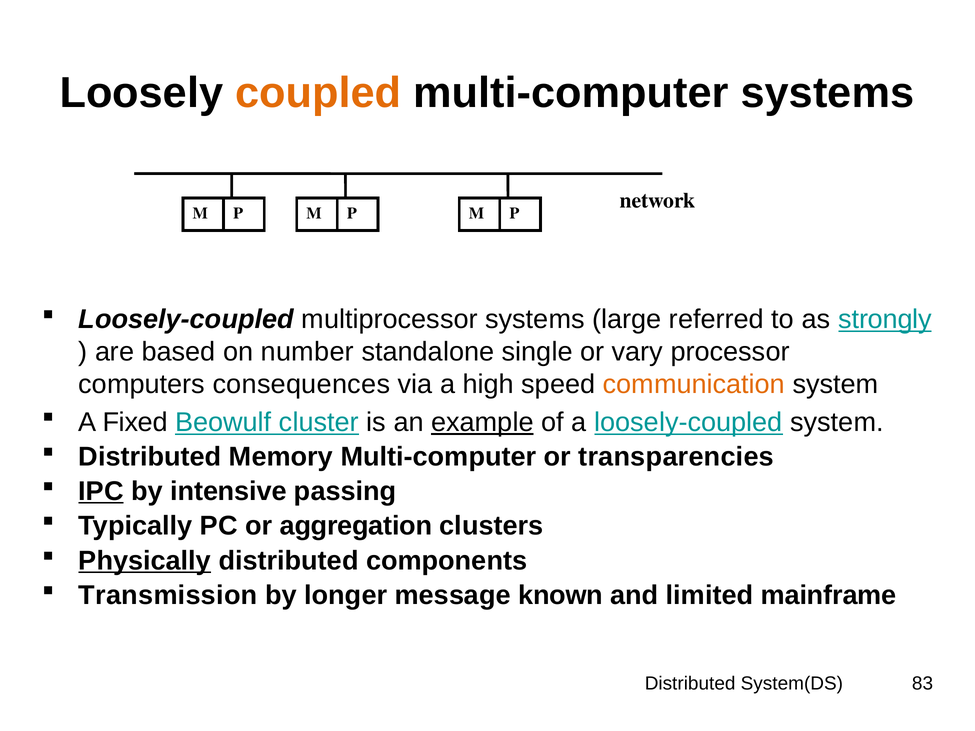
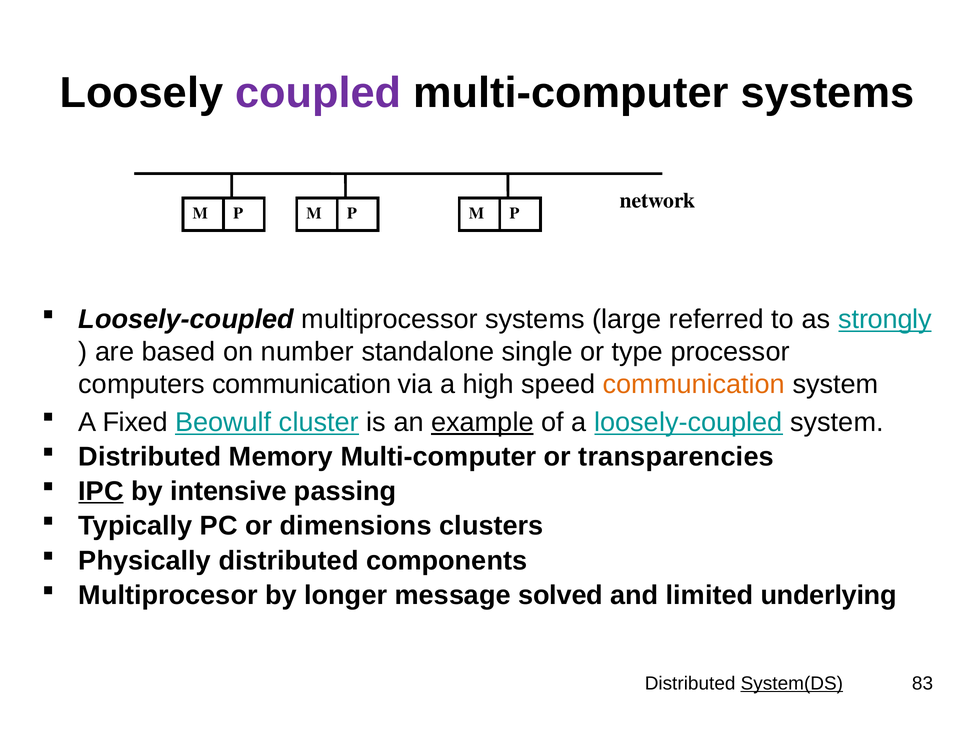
coupled colour: orange -> purple
vary: vary -> type
computers consequences: consequences -> communication
aggregation: aggregation -> dimensions
Physically underline: present -> none
Transmission: Transmission -> Multiprocesor
known: known -> solved
mainframe: mainframe -> underlying
System(DS underline: none -> present
